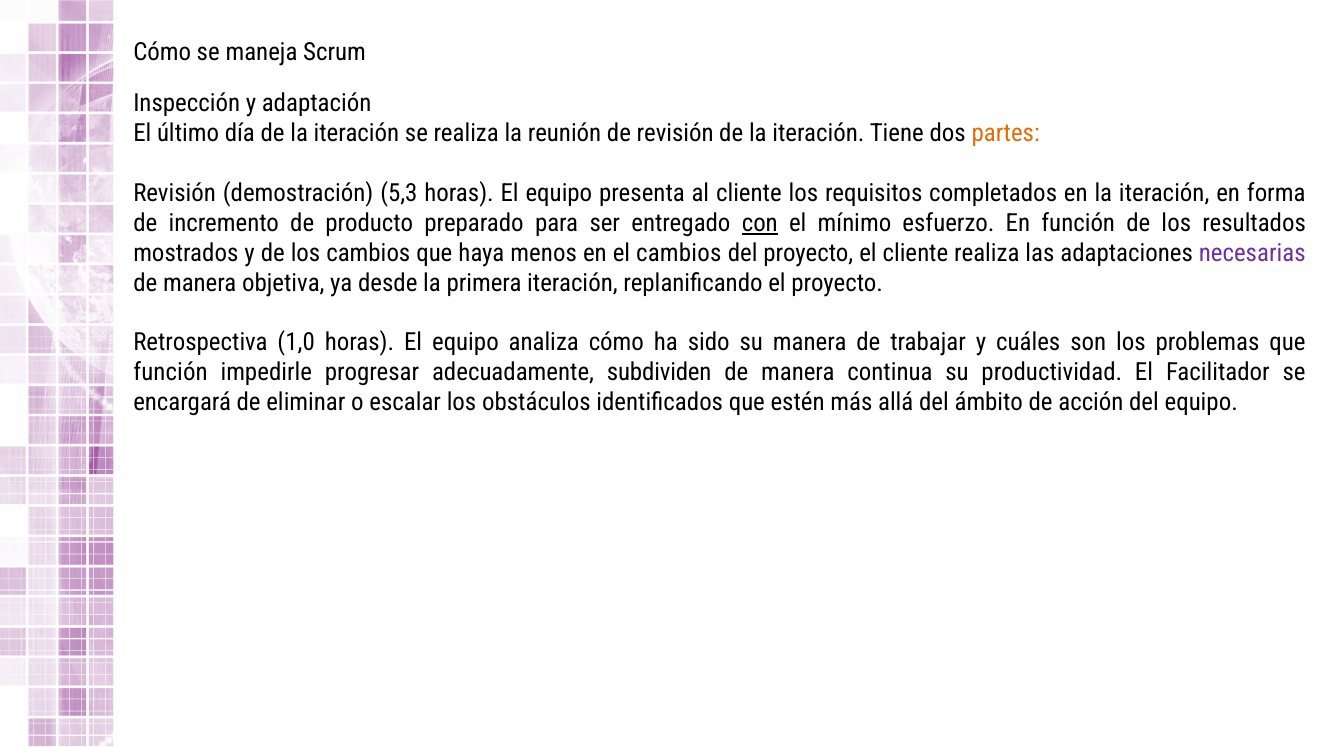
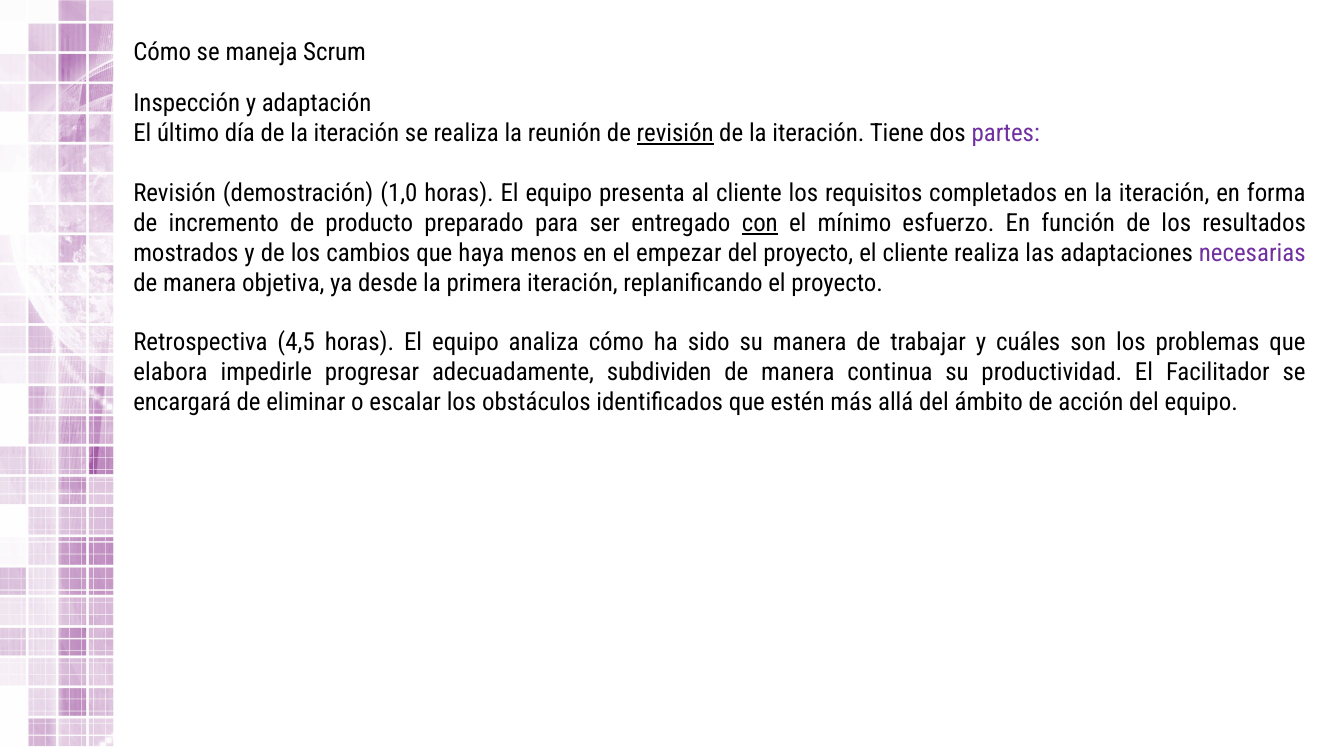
revisión at (675, 134) underline: none -> present
partes colour: orange -> purple
5,3: 5,3 -> 1,0
el cambios: cambios -> empezar
1,0: 1,0 -> 4,5
función at (170, 373): función -> elabora
